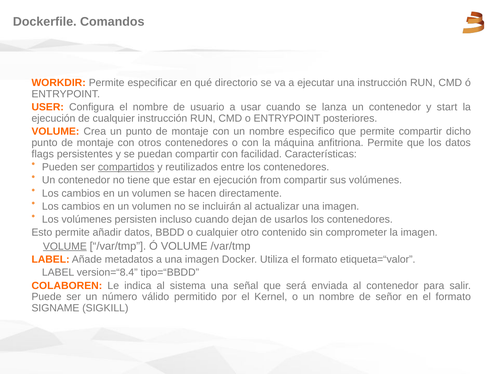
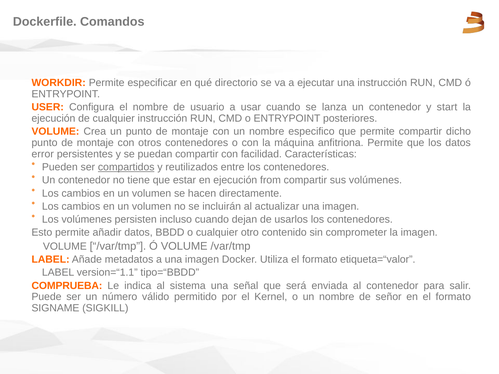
flags: flags -> error
VOLUME at (65, 246) underline: present -> none
version=“8.4: version=“8.4 -> version=“1.1
COLABOREN: COLABOREN -> COMPRUEBA
